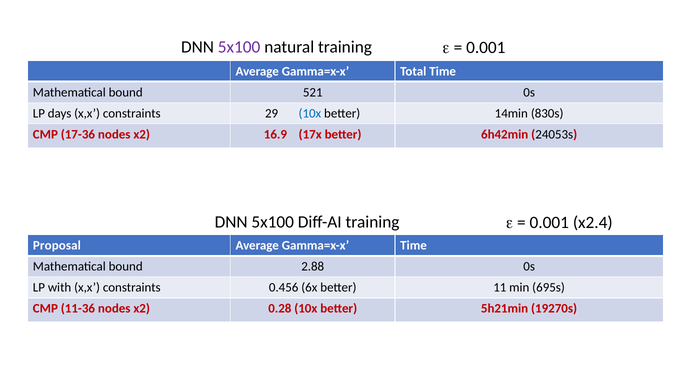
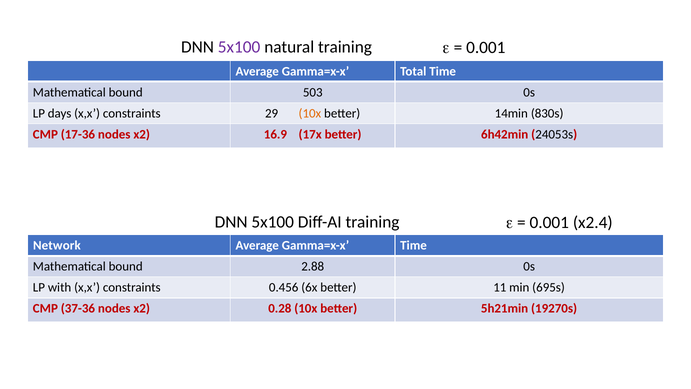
521: 521 -> 503
10x at (310, 113) colour: blue -> orange
Proposal: Proposal -> Network
11-36: 11-36 -> 37-36
